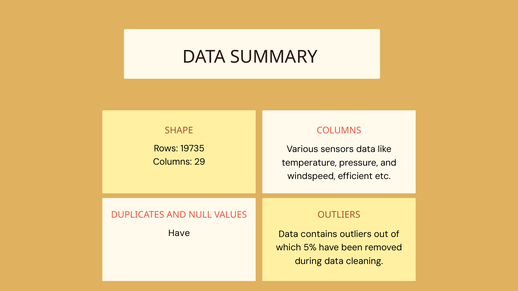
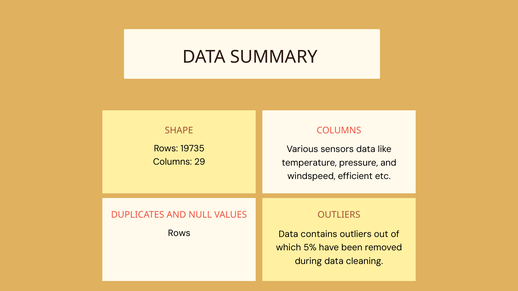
Have at (179, 234): Have -> Rows
